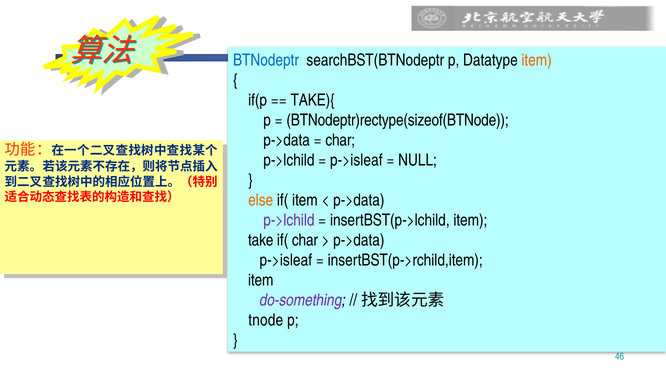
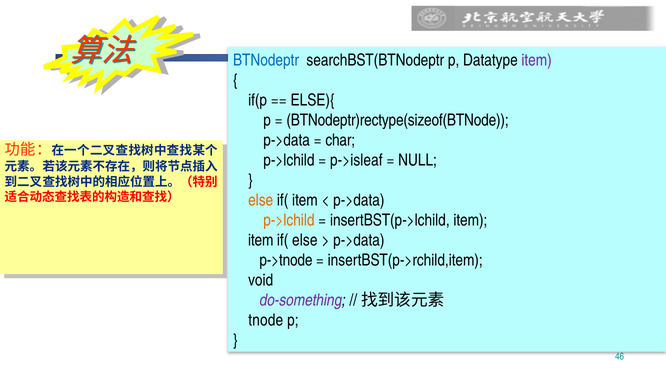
item at (537, 60) colour: orange -> purple
TAKE){: TAKE){ -> ELSE){
p->lchild at (289, 220) colour: purple -> orange
take at (261, 240): take -> item
if( char: char -> else
p->isleaf at (286, 260): p->isleaf -> p->tnode
item at (261, 280): item -> void
